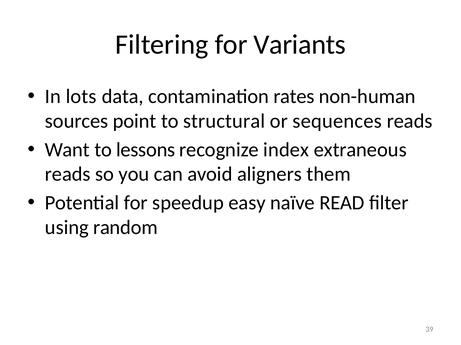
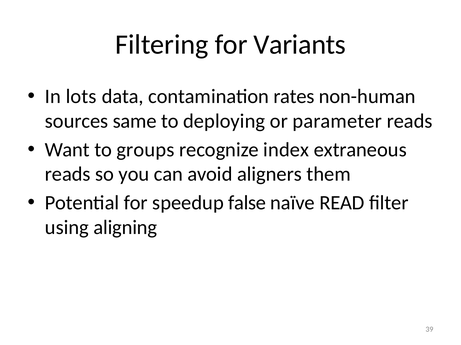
point: point -> same
structural: structural -> deploying
sequences: sequences -> parameter
lessons: lessons -> groups
easy: easy -> false
random: random -> aligning
